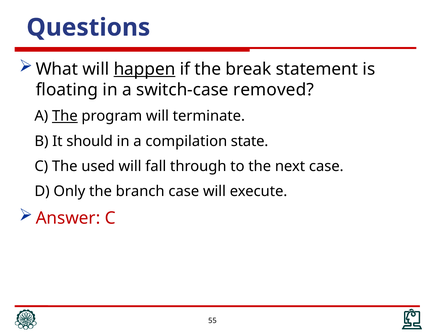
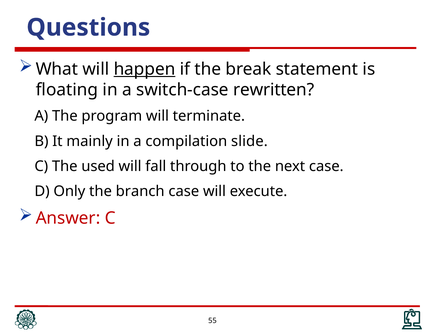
removed: removed -> rewritten
The at (65, 116) underline: present -> none
should: should -> mainly
state: state -> slide
